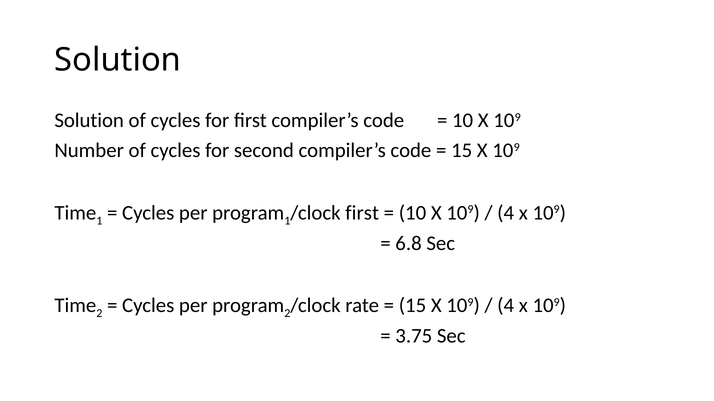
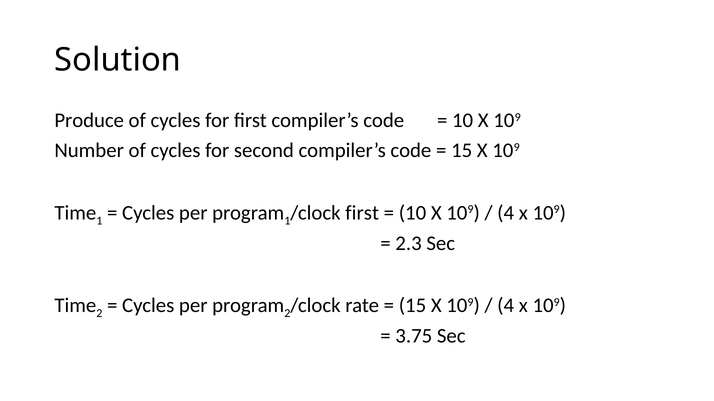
Solution at (89, 121): Solution -> Produce
6.8: 6.8 -> 2.3
